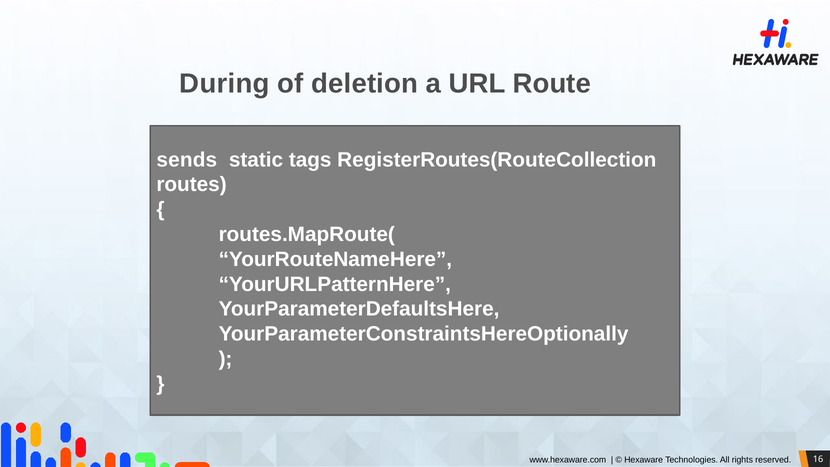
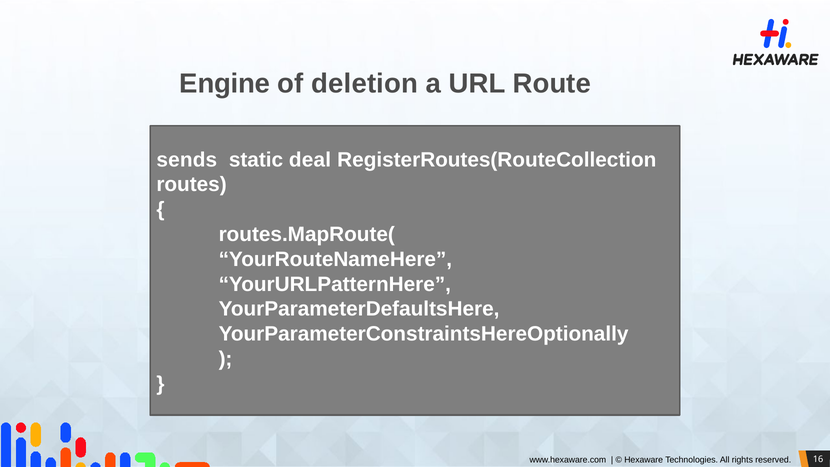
During: During -> Engine
tags: tags -> deal
